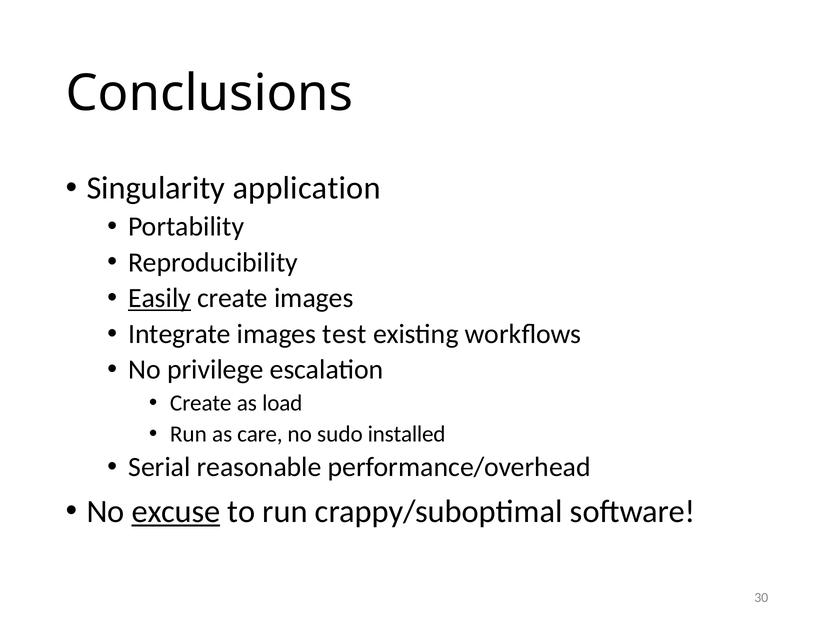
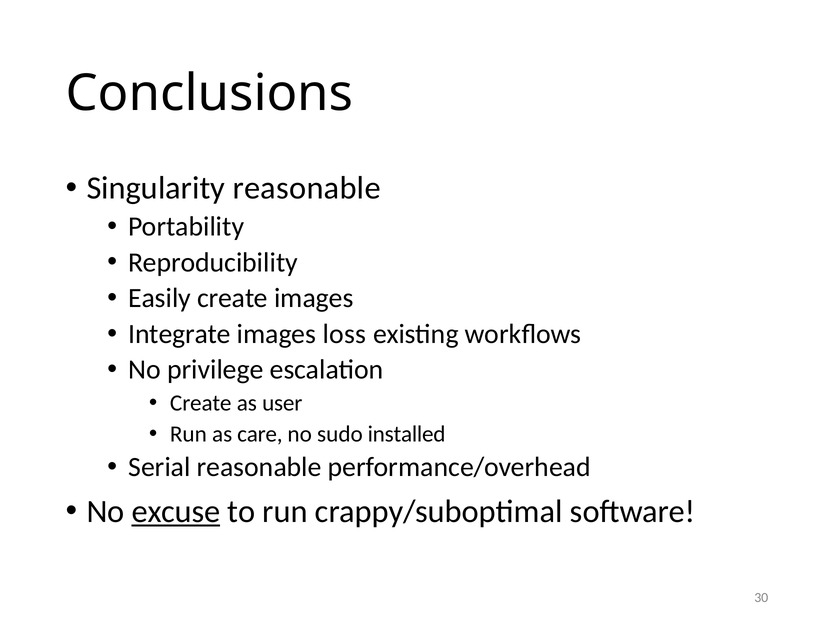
Singularity application: application -> reasonable
Easily underline: present -> none
test: test -> loss
load: load -> user
